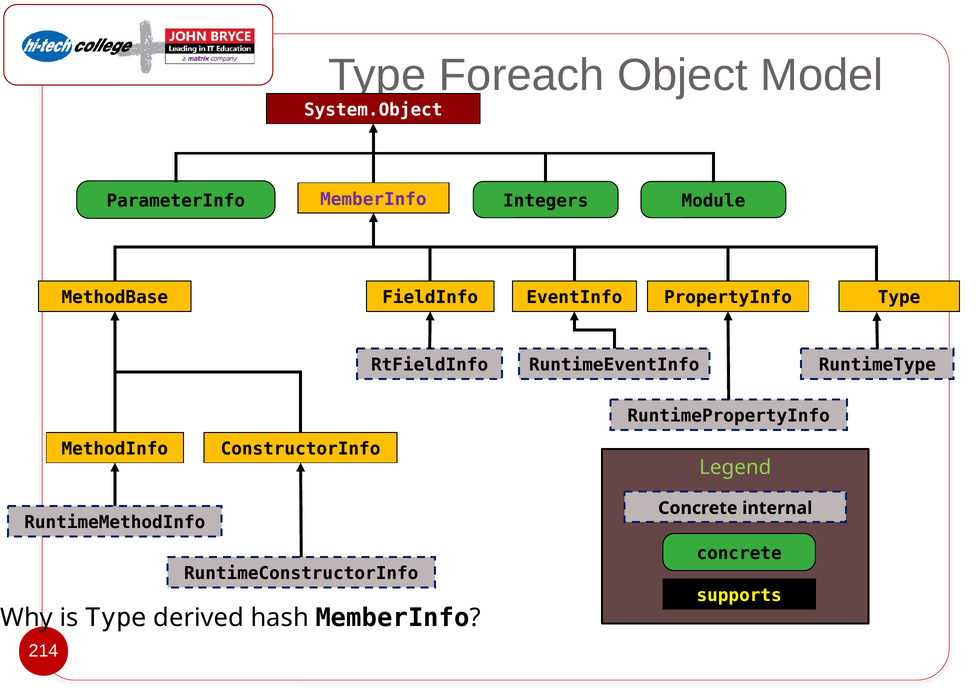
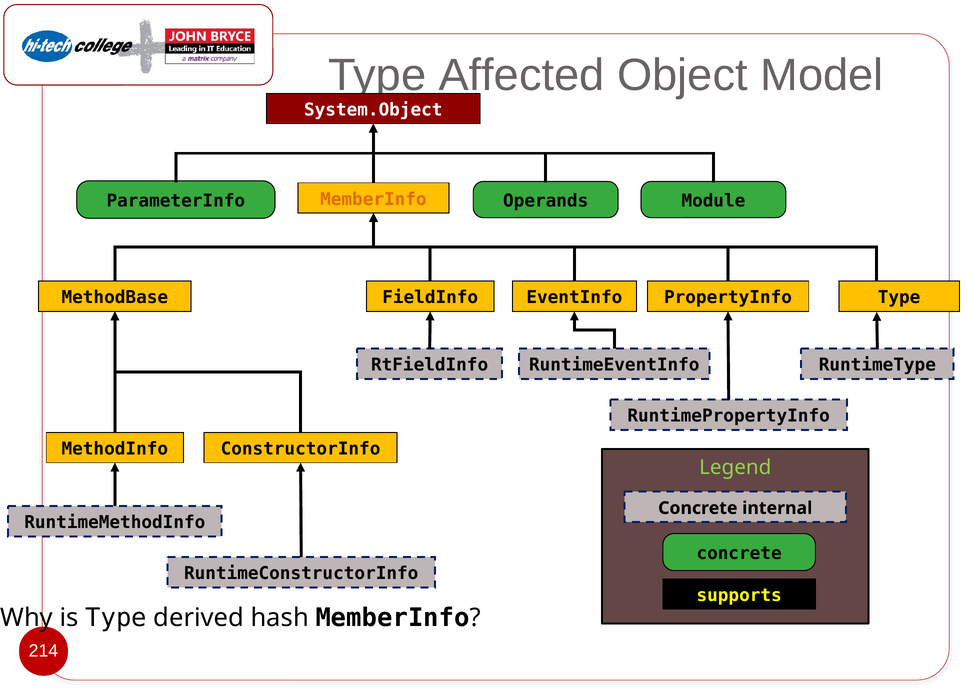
Foreach: Foreach -> Affected
MemberInfo at (373, 199) colour: purple -> orange
Integers: Integers -> Operands
